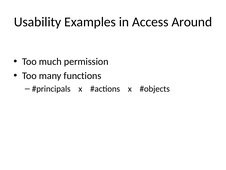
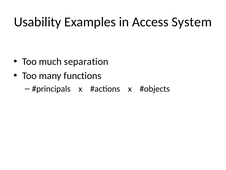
Around: Around -> System
permission: permission -> separation
